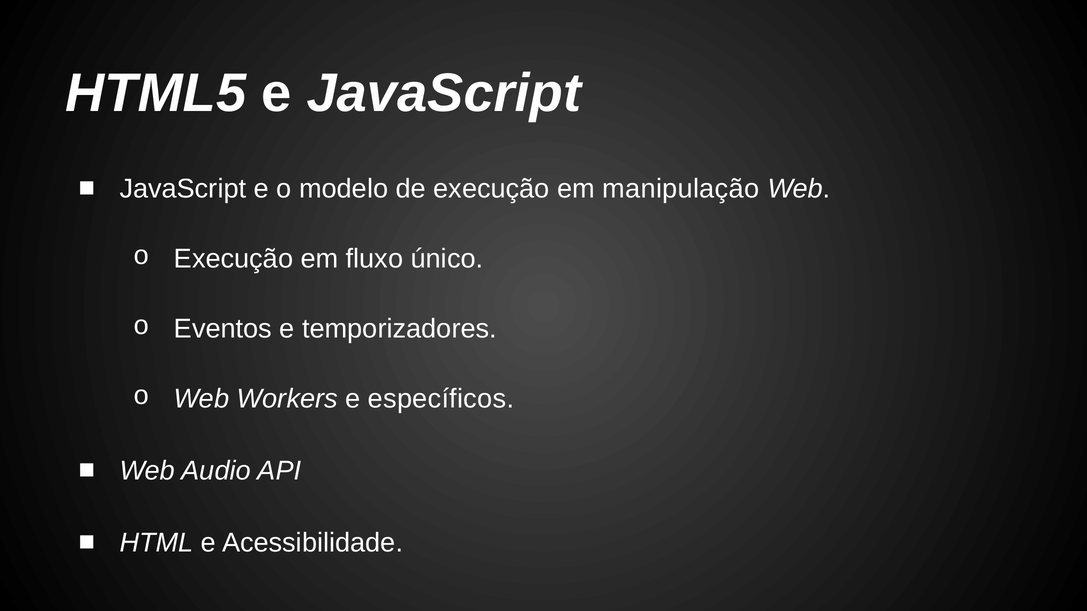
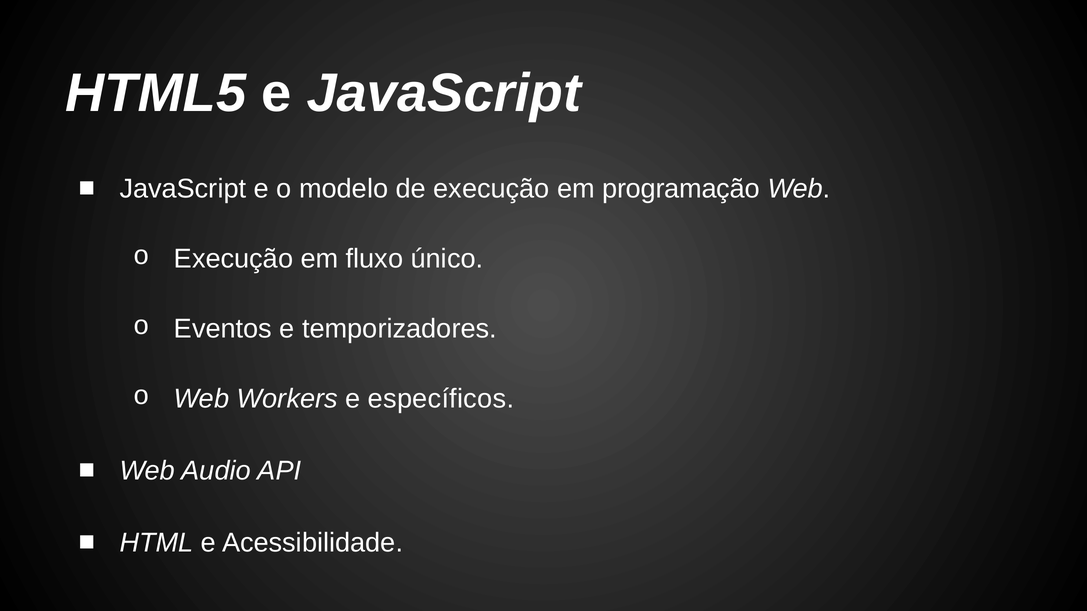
manipulação: manipulação -> programação
